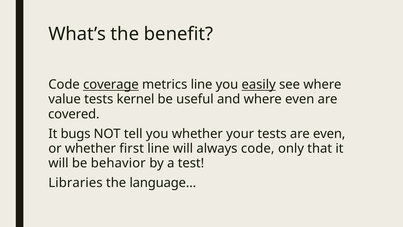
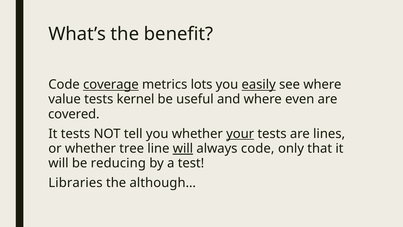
metrics line: line -> lots
It bugs: bugs -> tests
your underline: none -> present
are even: even -> lines
first: first -> tree
will at (183, 148) underline: none -> present
behavior: behavior -> reducing
language…: language… -> although…
